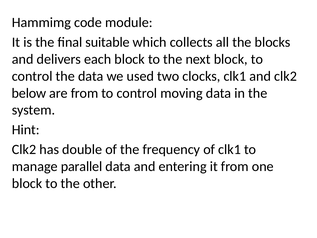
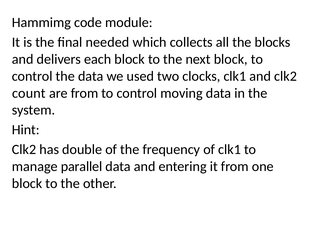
suitable: suitable -> needed
below: below -> count
